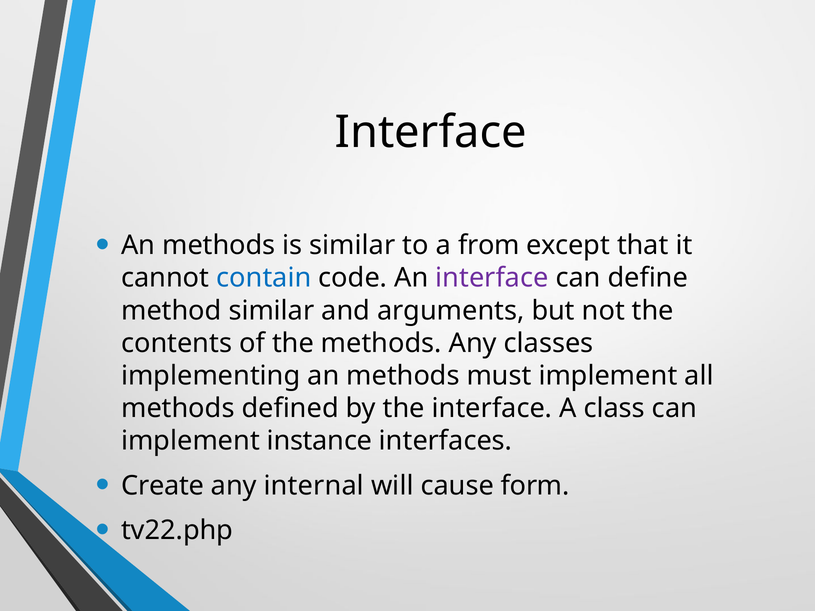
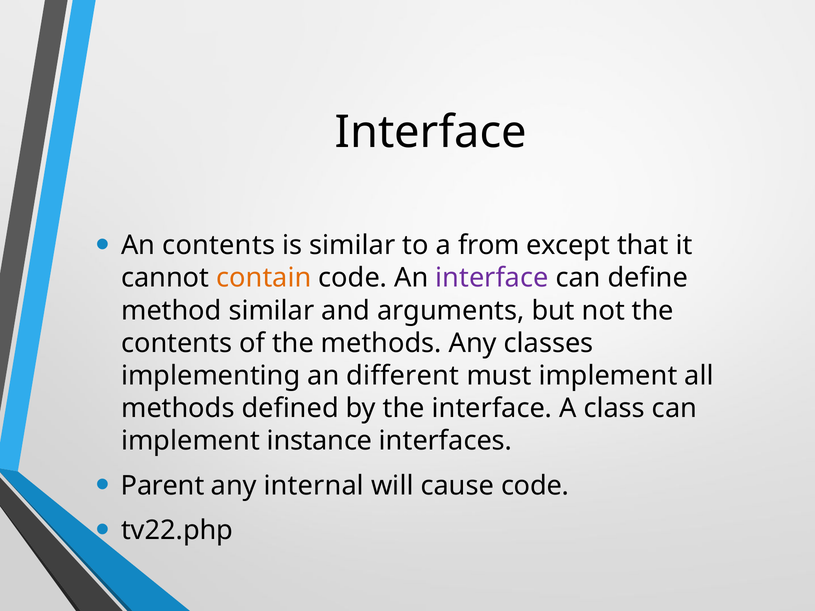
methods at (219, 245): methods -> contents
contain colour: blue -> orange
implementing an methods: methods -> different
Create: Create -> Parent
cause form: form -> code
